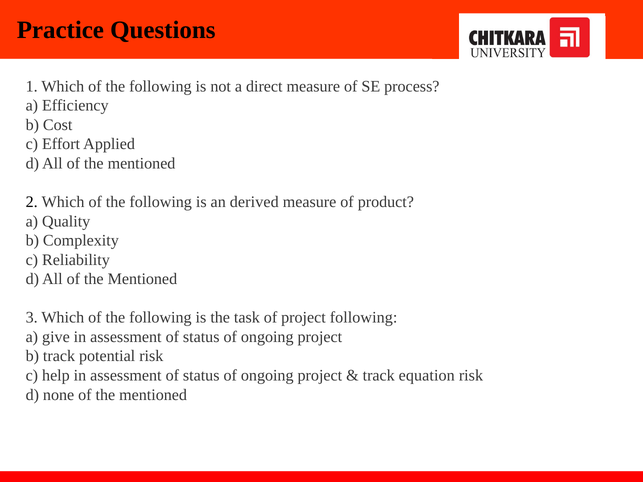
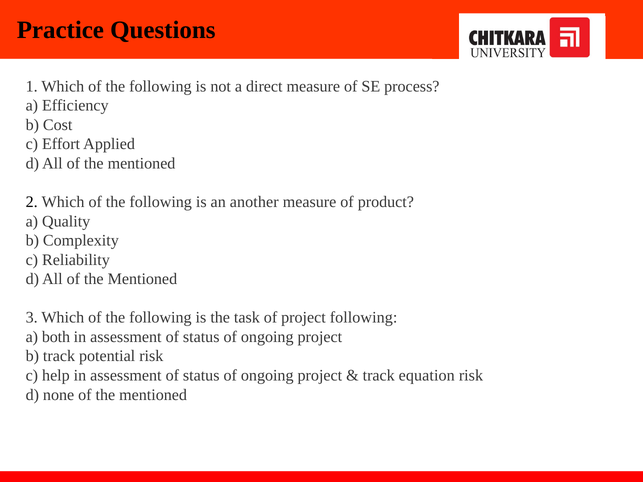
derived: derived -> another
give: give -> both
